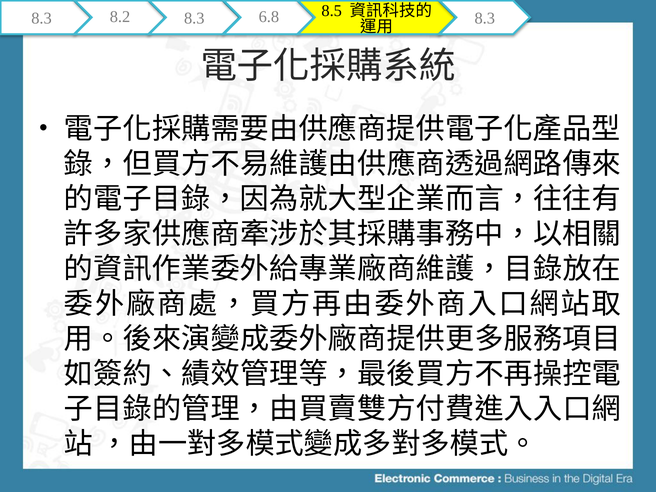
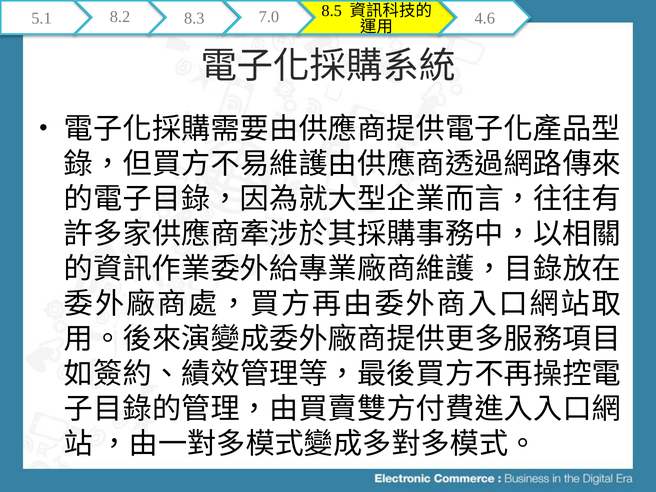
8.3 at (41, 19): 8.3 -> 5.1
6.8: 6.8 -> 7.0
8.3 at (485, 19): 8.3 -> 4.6
